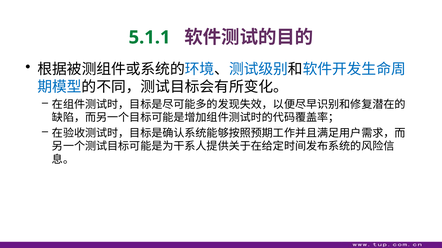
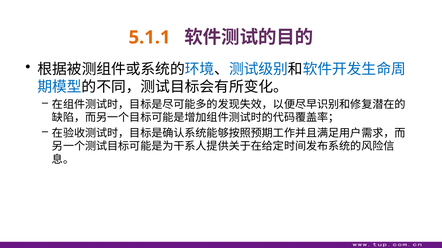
5.1.1 colour: green -> orange
